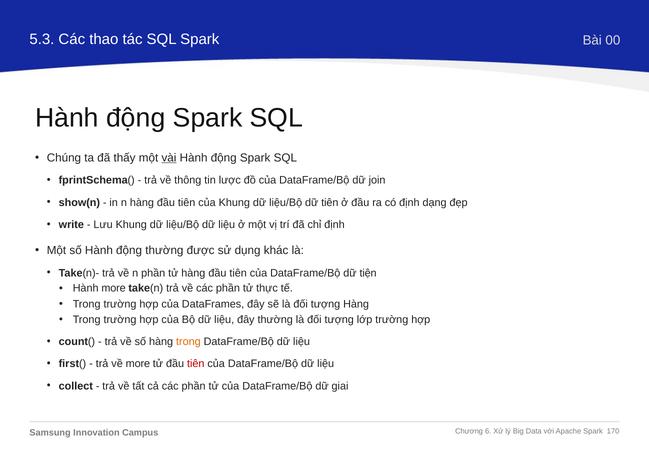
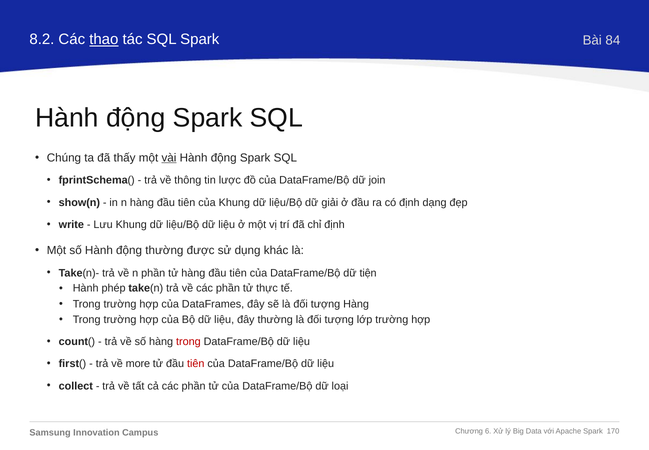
5.3: 5.3 -> 8.2
thao underline: none -> present
00: 00 -> 84
dữ tiên: tiên -> giải
Hành more: more -> phép
trong at (188, 341) colour: orange -> red
giai: giai -> loại
